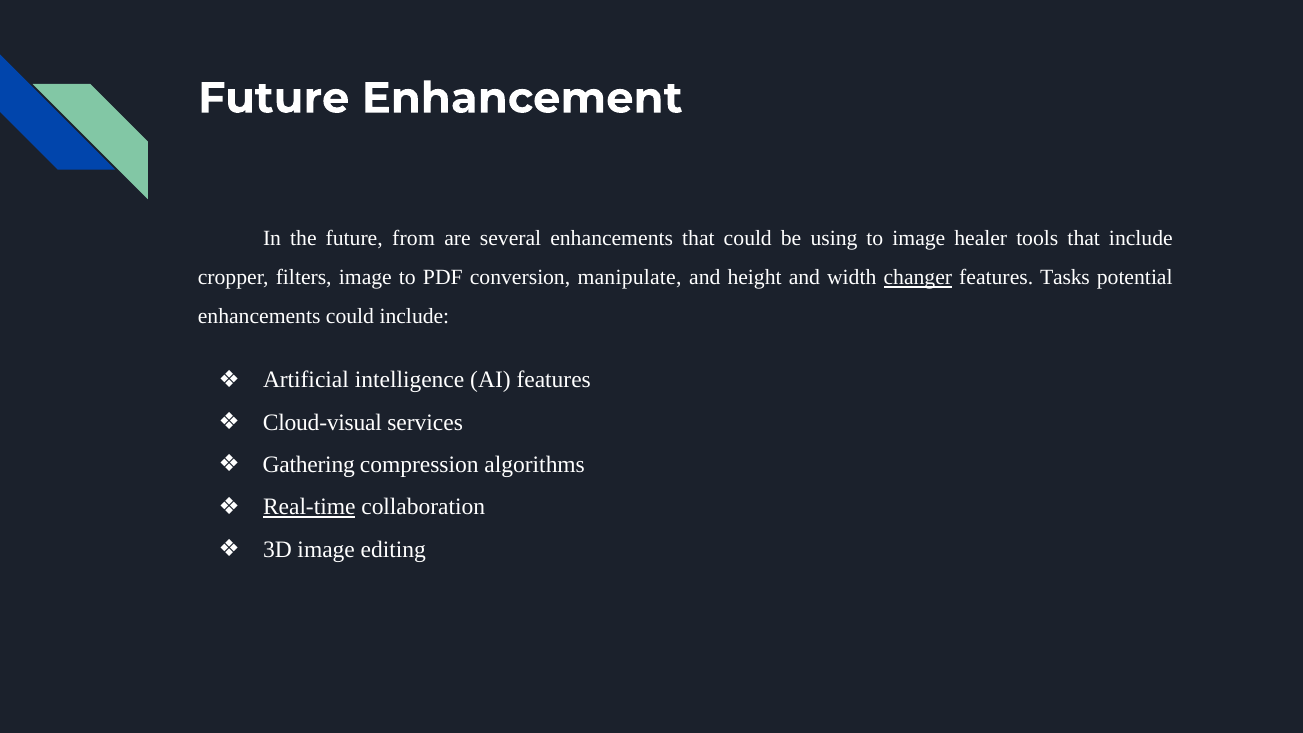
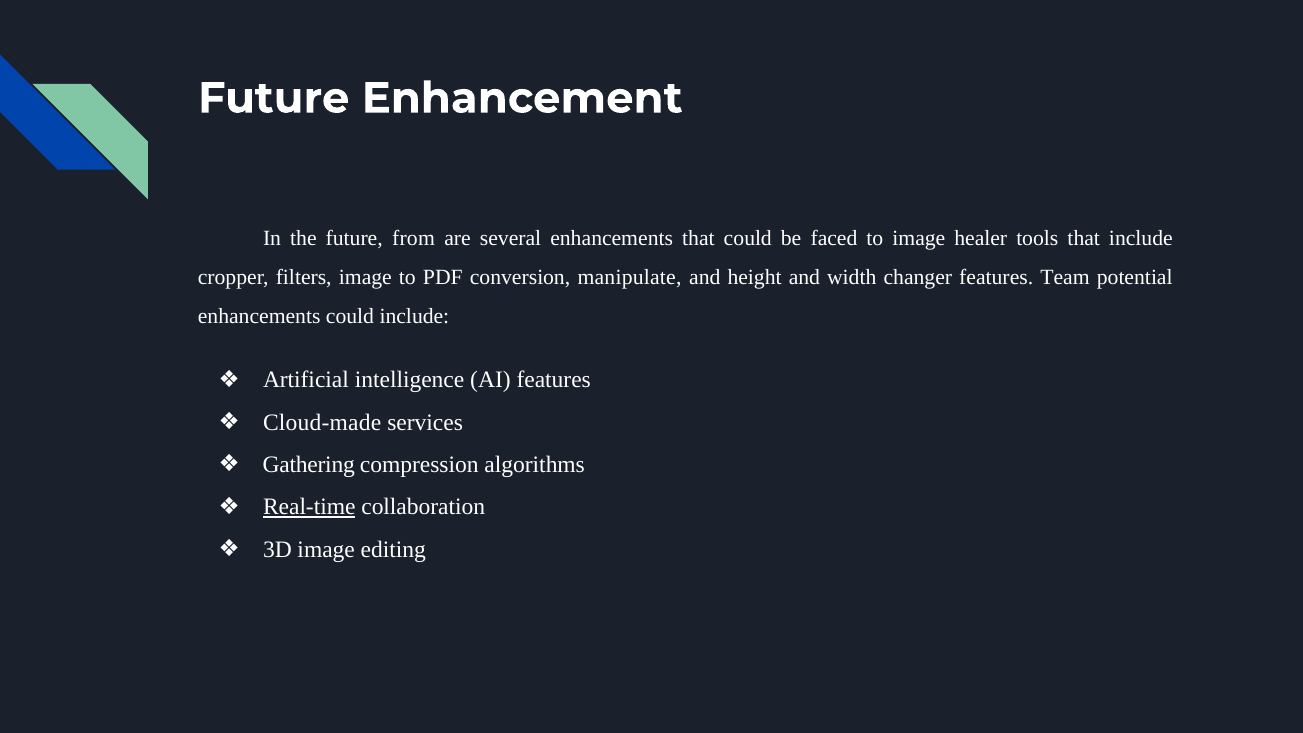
using: using -> faced
changer underline: present -> none
Tasks: Tasks -> Team
Cloud-visual: Cloud-visual -> Cloud-made
